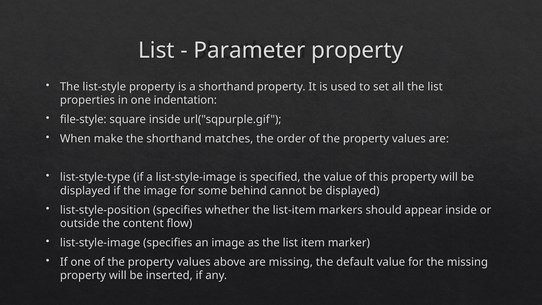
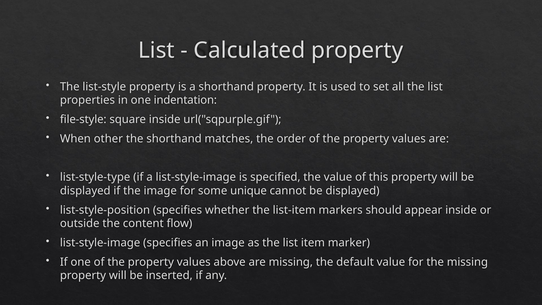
Parameter: Parameter -> Calculated
make: make -> other
behind: behind -> unique
